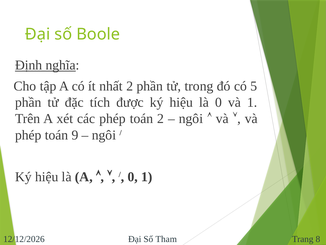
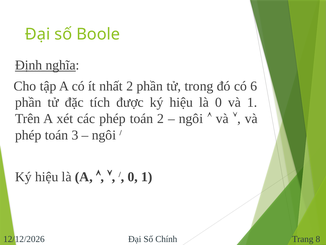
5: 5 -> 6
9: 9 -> 3
Tham: Tham -> Chính
